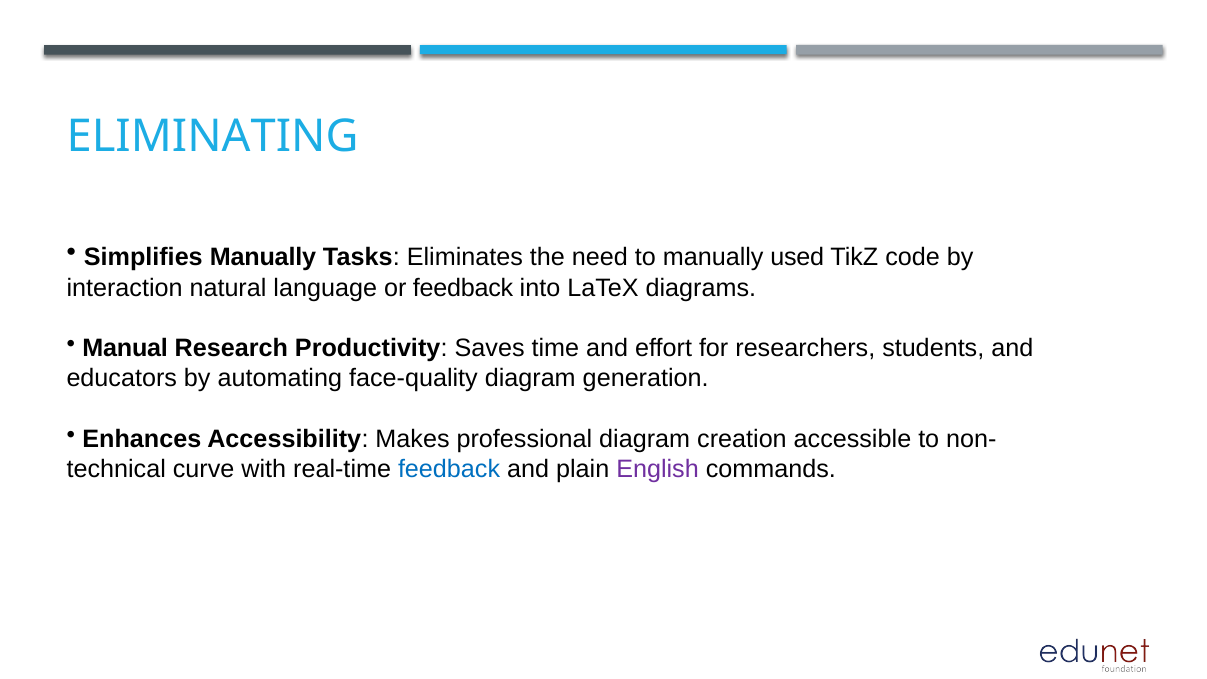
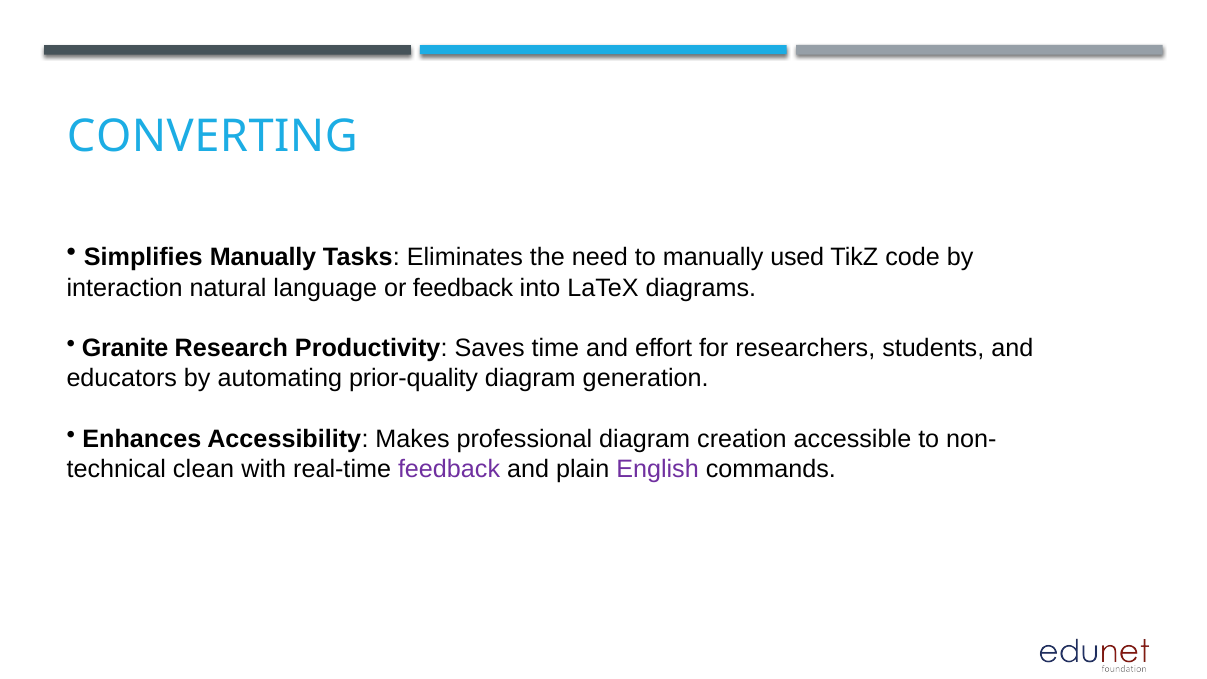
ELIMINATING: ELIMINATING -> CONVERTING
Manual: Manual -> Granite
face-quality: face-quality -> prior-quality
curve: curve -> clean
feedback at (449, 469) colour: blue -> purple
